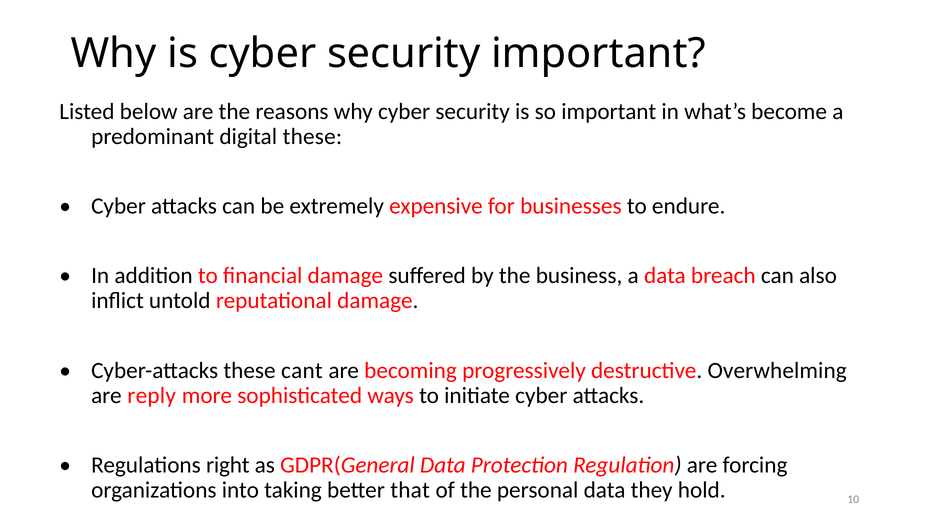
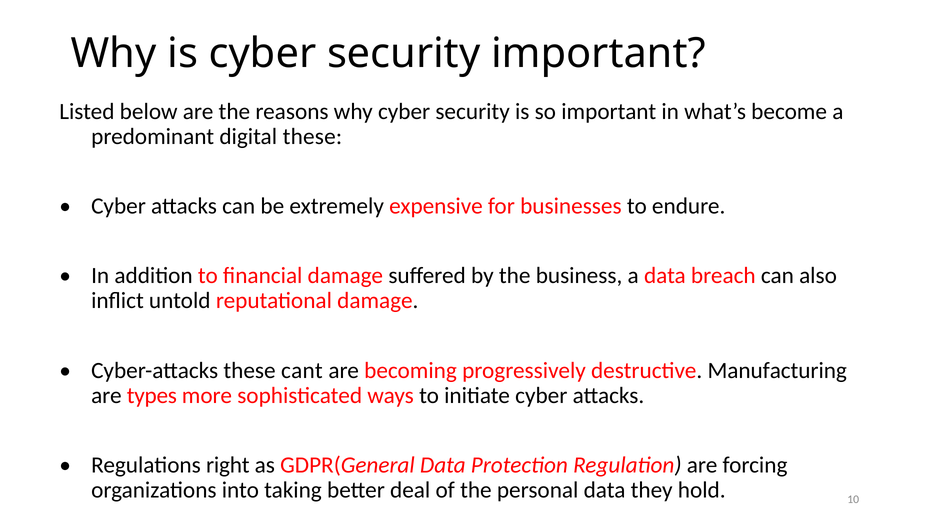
Overwhelming: Overwhelming -> Manufacturing
reply: reply -> types
that: that -> deal
